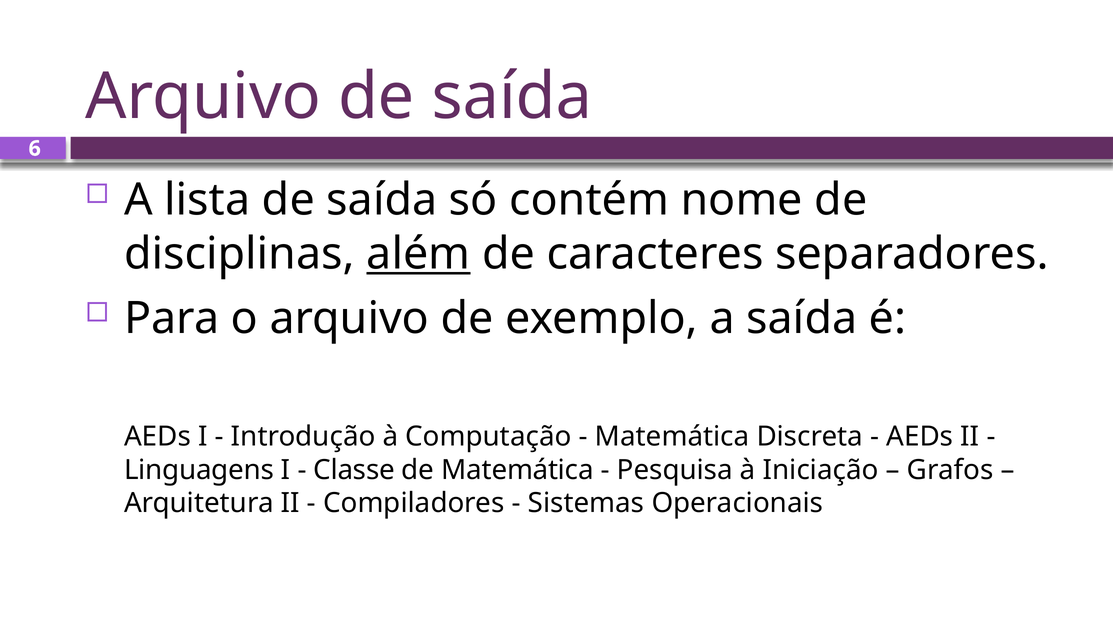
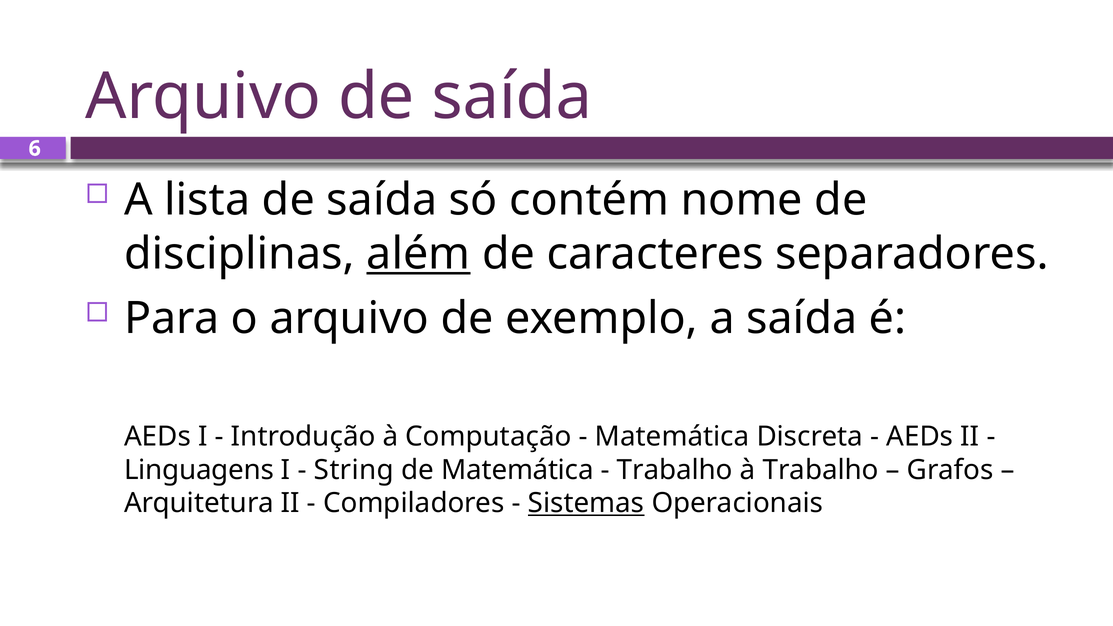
Classe: Classe -> String
Pesquisa at (675, 470): Pesquisa -> Trabalho
à Iniciação: Iniciação -> Trabalho
Sistemas underline: none -> present
